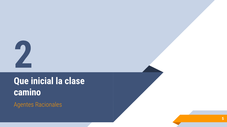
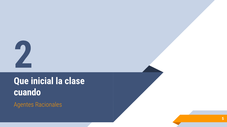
camino: camino -> cuando
